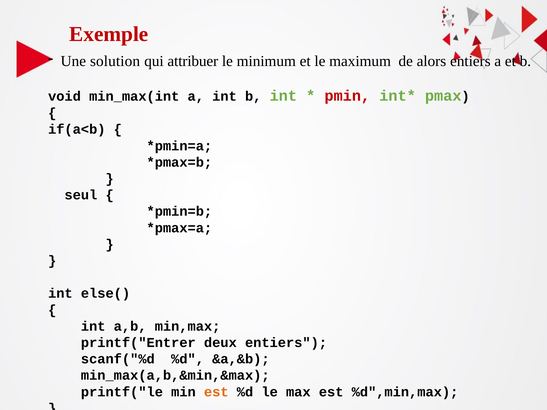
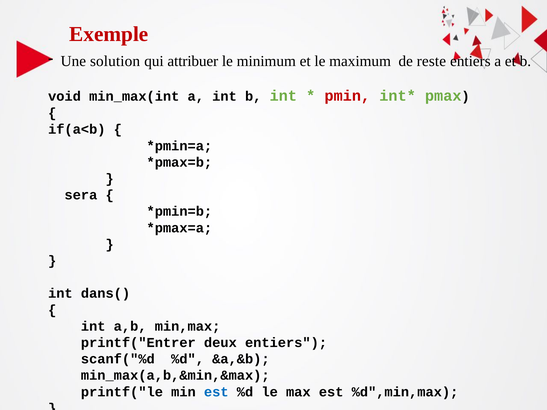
alors: alors -> reste
seul: seul -> sera
else(: else( -> dans(
est at (216, 392) colour: orange -> blue
